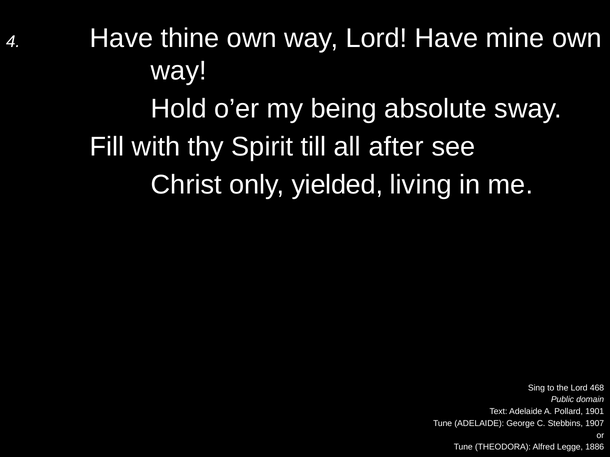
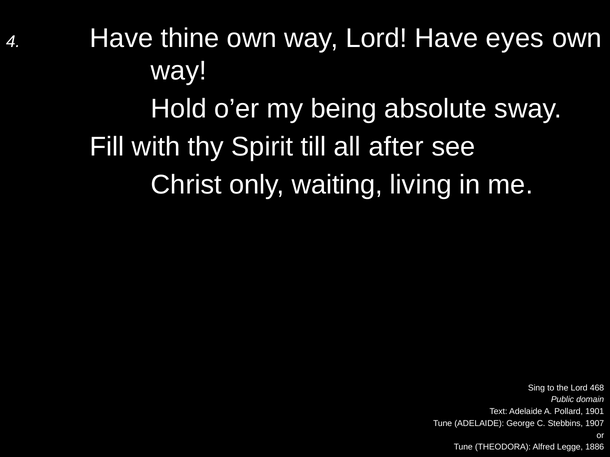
mine: mine -> eyes
yielded: yielded -> waiting
